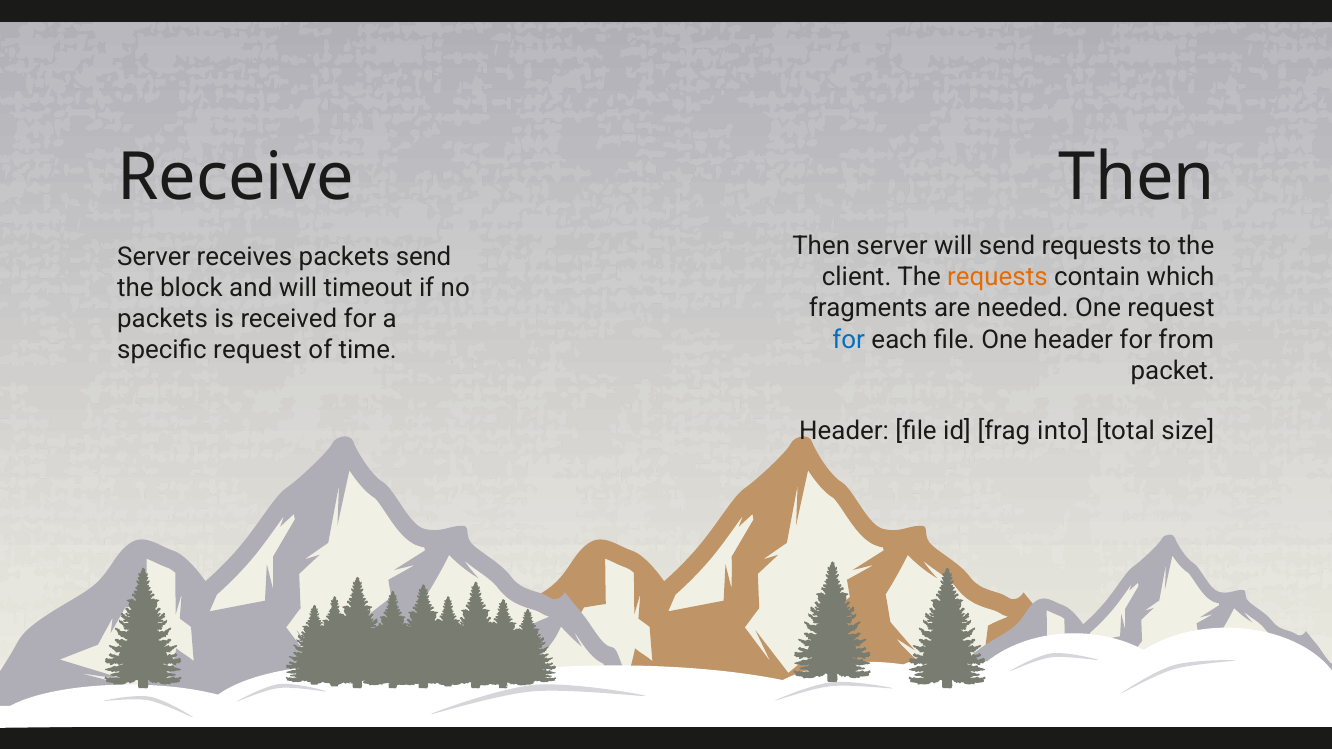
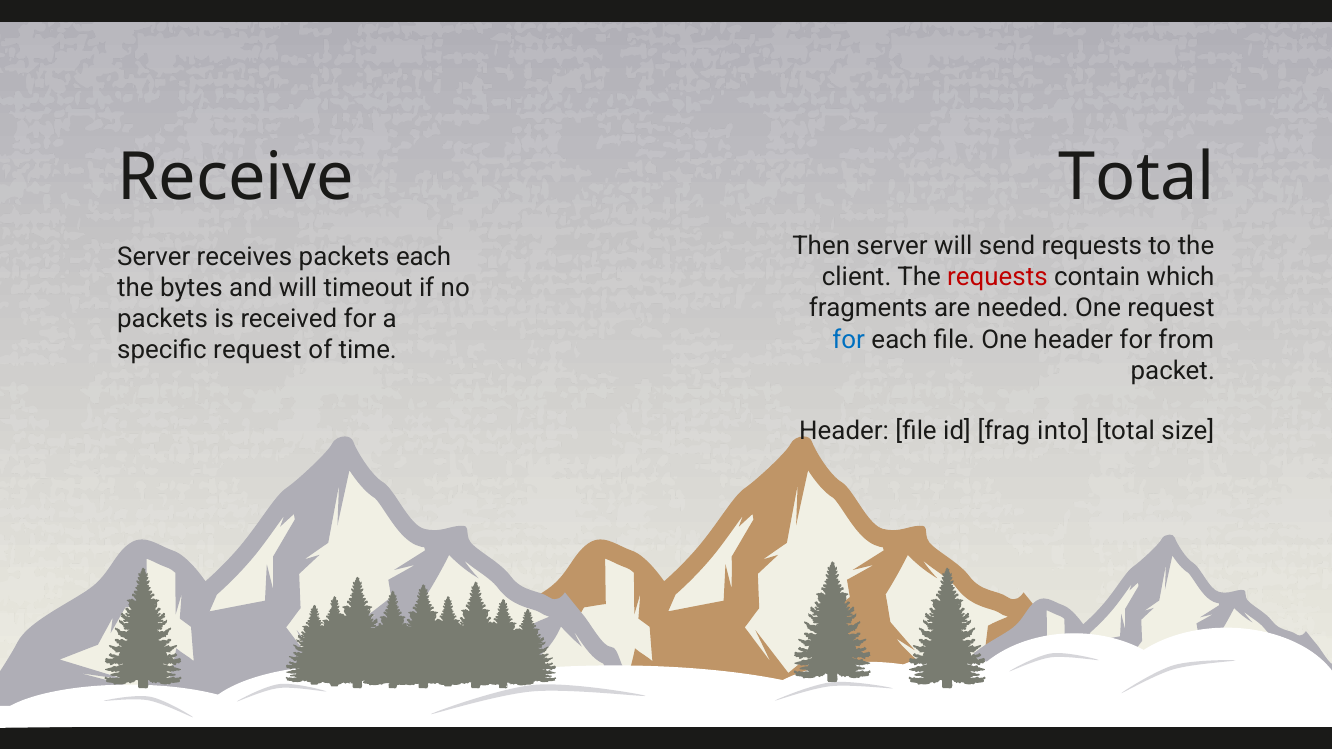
Then at (1137, 178): Then -> Total
packets send: send -> each
requests at (997, 277) colour: orange -> red
block: block -> bytes
